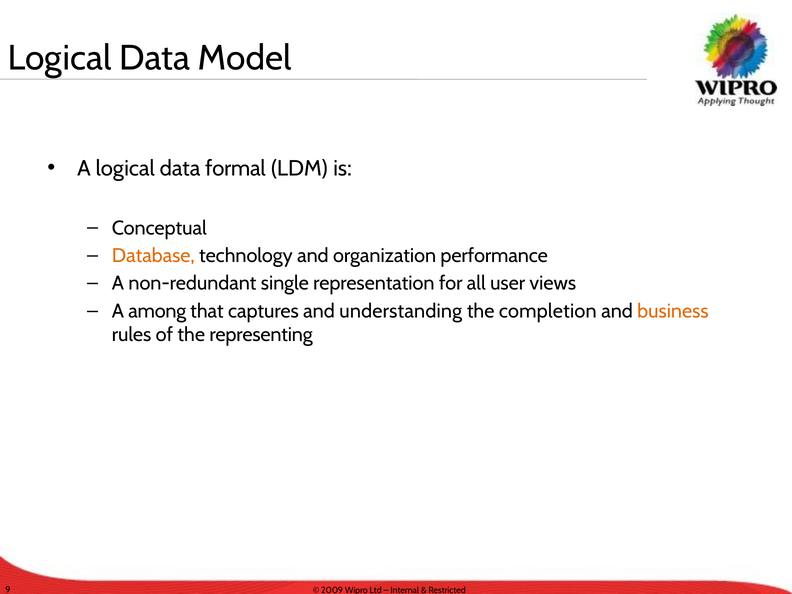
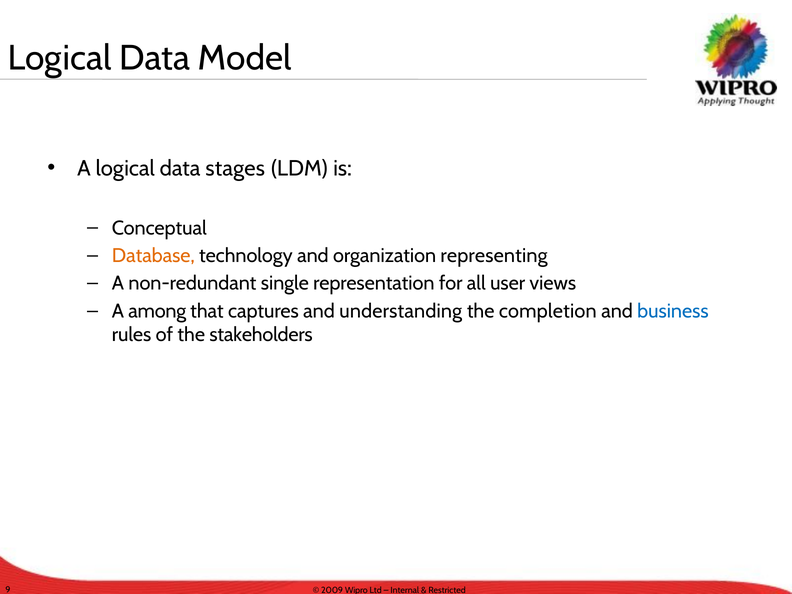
formal: formal -> stages
performance: performance -> representing
business colour: orange -> blue
representing: representing -> stakeholders
